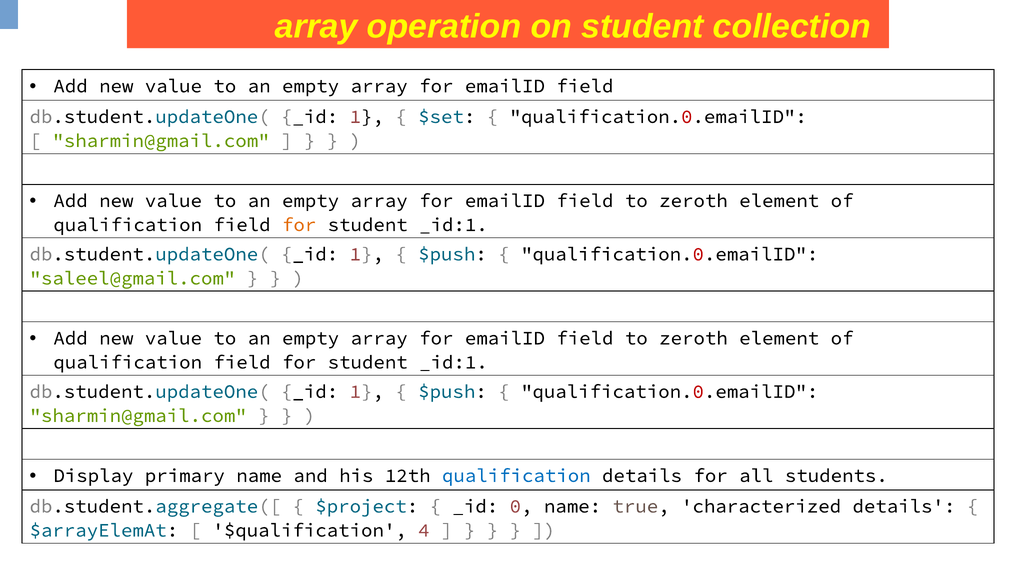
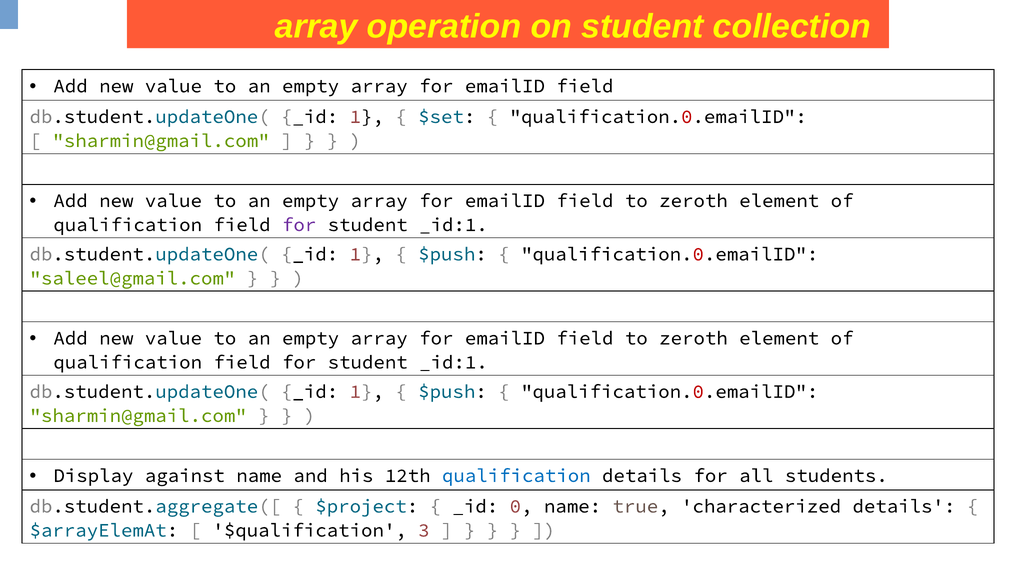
for at (299, 225) colour: orange -> purple
primary: primary -> against
4: 4 -> 3
